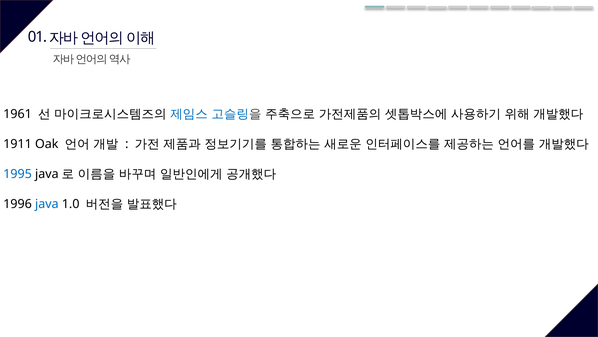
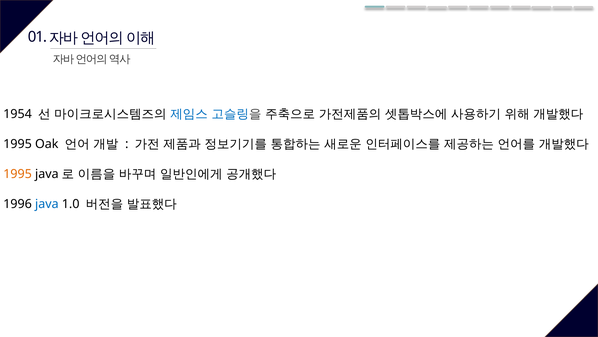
1961: 1961 -> 1954
1911 at (18, 144): 1911 -> 1995
1995 at (18, 174) colour: blue -> orange
